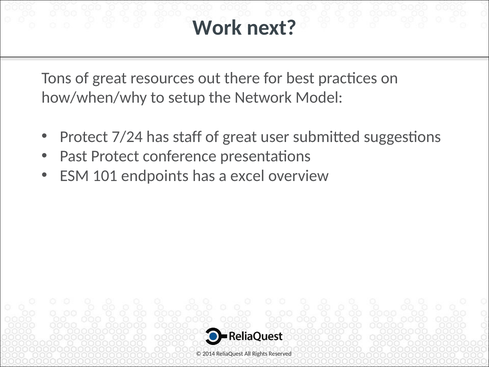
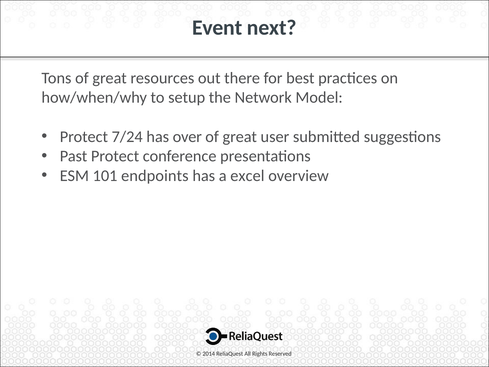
Work: Work -> Event
staff: staff -> over
